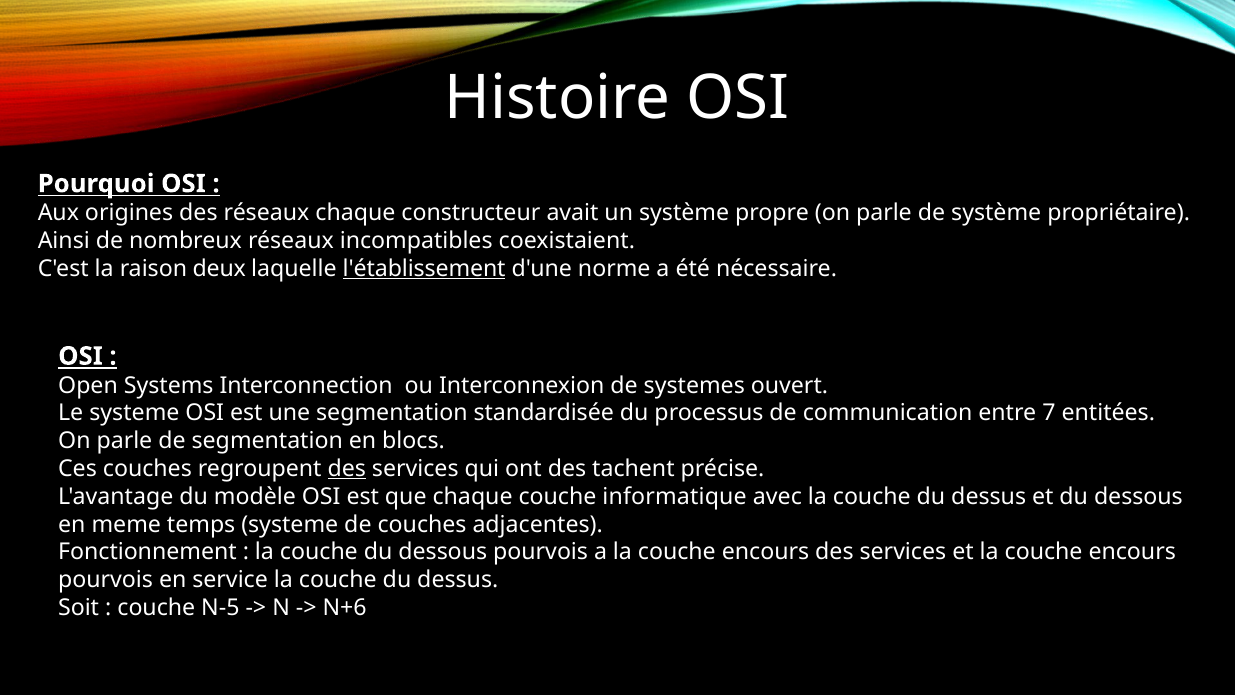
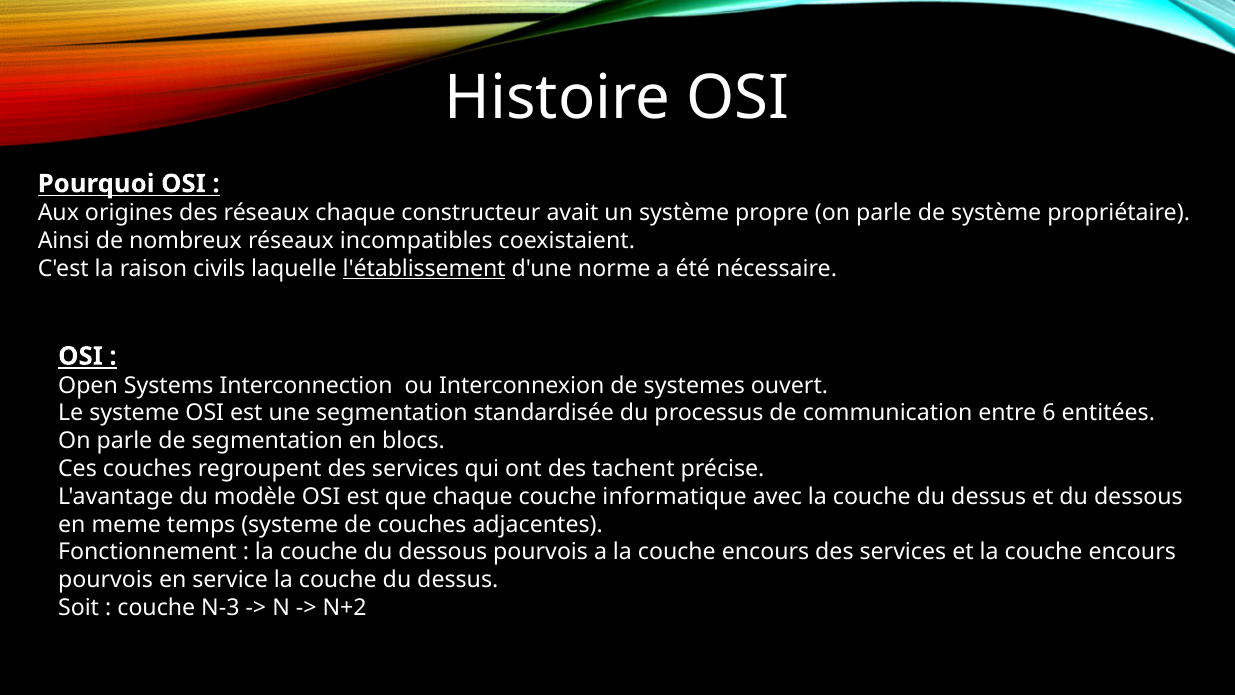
deux: deux -> civils
7: 7 -> 6
des at (347, 469) underline: present -> none
N-5: N-5 -> N-3
N+6: N+6 -> N+2
